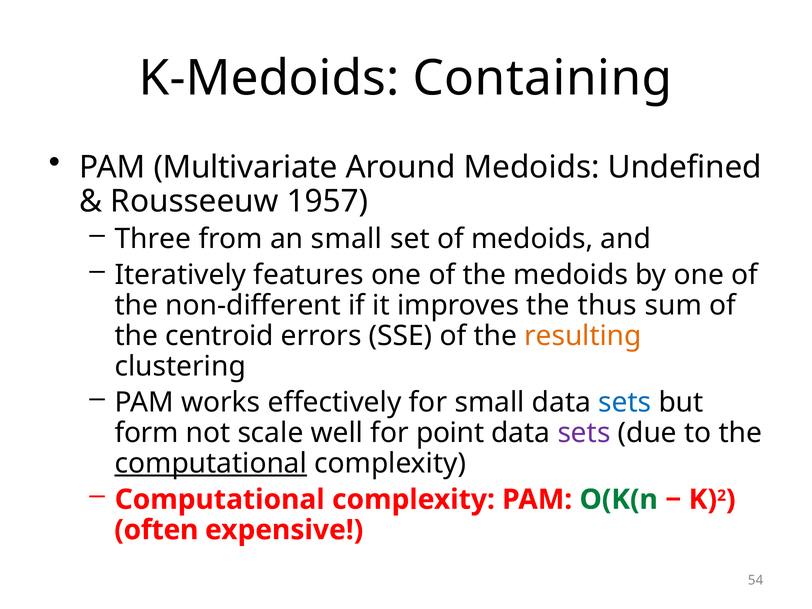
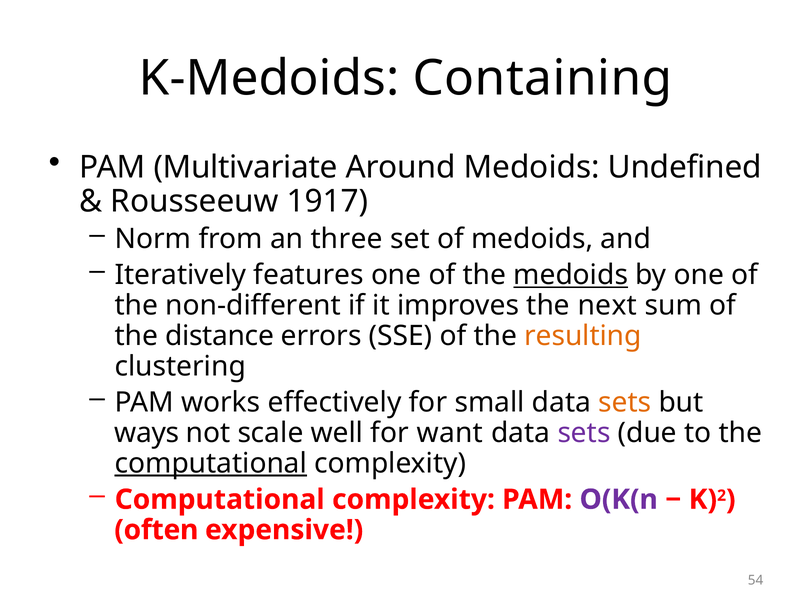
1957: 1957 -> 1917
Three: Three -> Norm
an small: small -> three
medoids at (571, 275) underline: none -> present
thus: thus -> next
centroid: centroid -> distance
sets at (625, 403) colour: blue -> orange
form: form -> ways
point: point -> want
O(K(n colour: green -> purple
